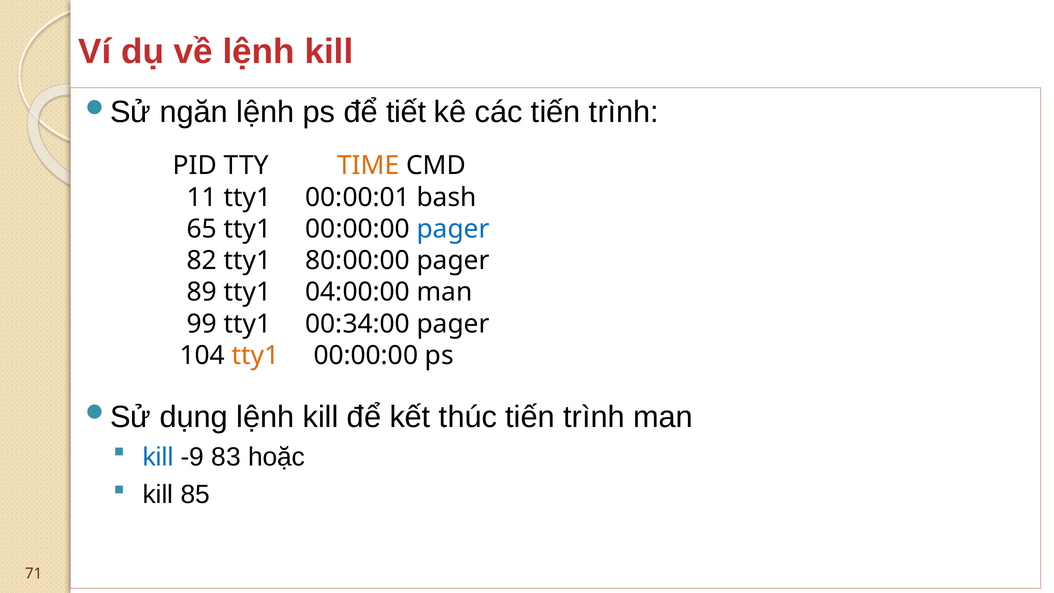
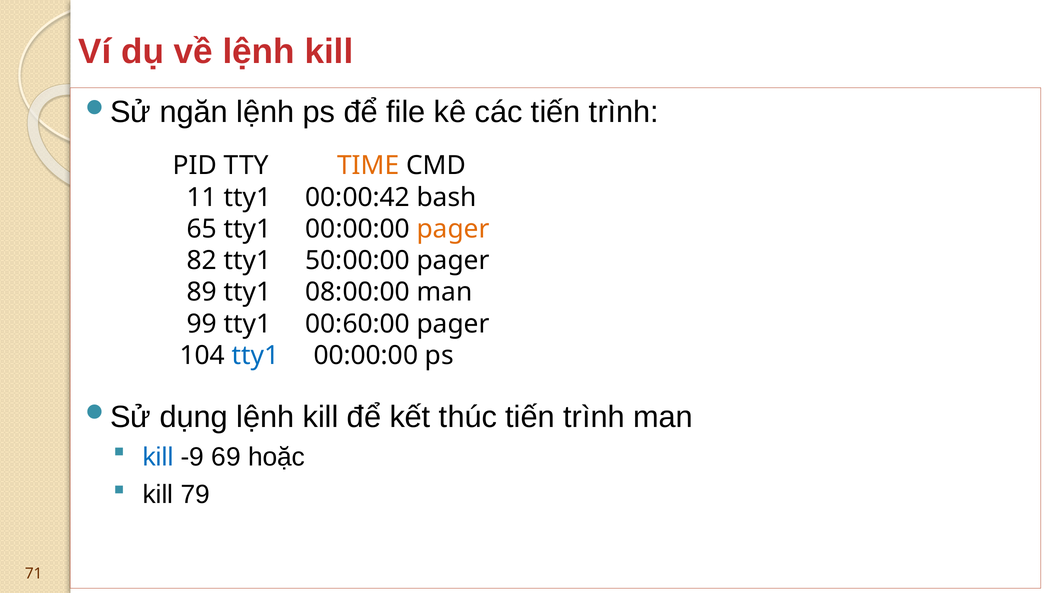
tiết: tiết -> file
00:00:01: 00:00:01 -> 00:00:42
pager at (453, 229) colour: blue -> orange
80:00:00: 80:00:00 -> 50:00:00
04:00:00: 04:00:00 -> 08:00:00
00:34:00: 00:34:00 -> 00:60:00
tty1 at (256, 355) colour: orange -> blue
83: 83 -> 69
85: 85 -> 79
